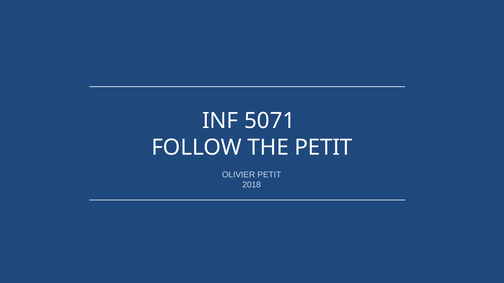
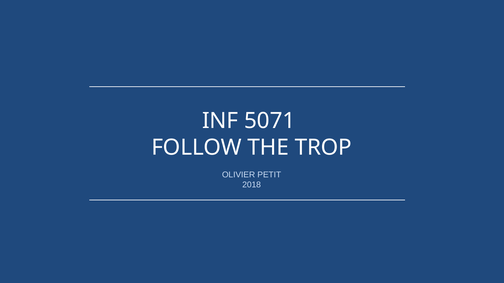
THE PETIT: PETIT -> TROP
